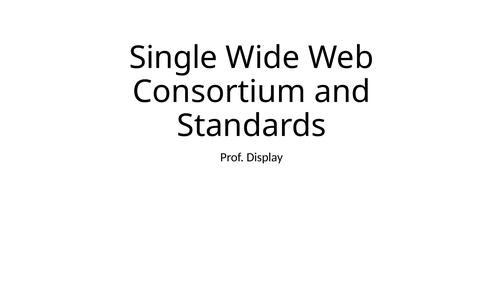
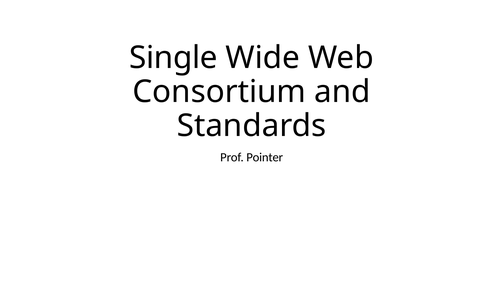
Display: Display -> Pointer
